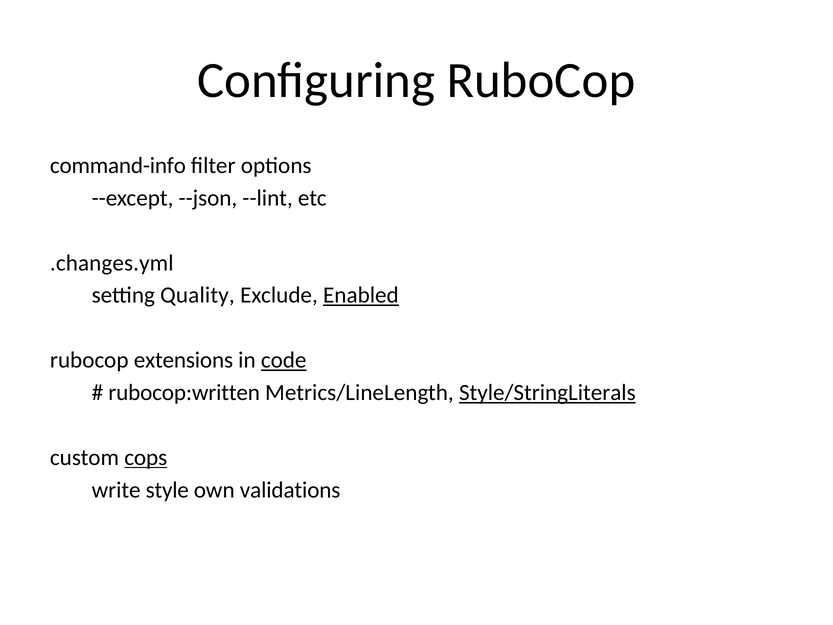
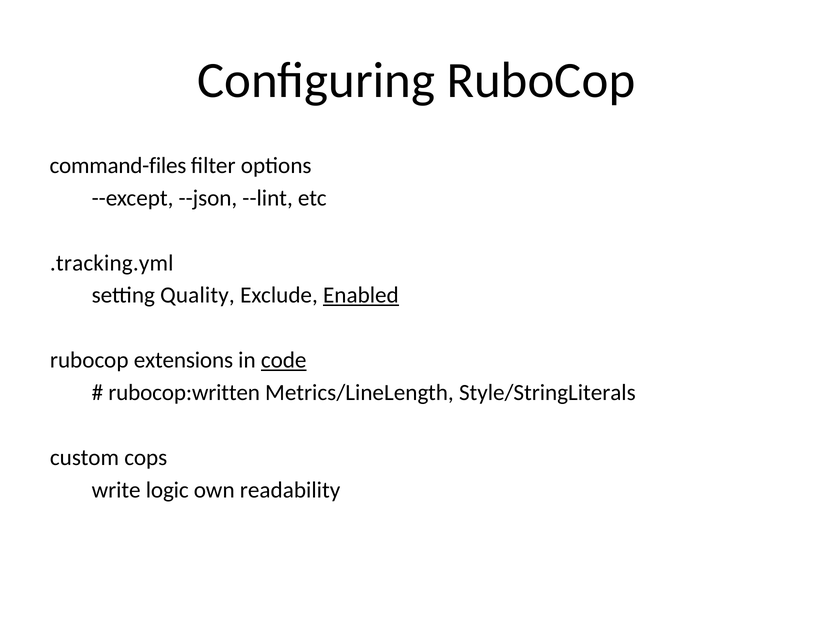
command-info: command-info -> command-files
.changes.yml: .changes.yml -> .tracking.yml
Style/StringLiterals underline: present -> none
cops underline: present -> none
style: style -> logic
validations: validations -> readability
